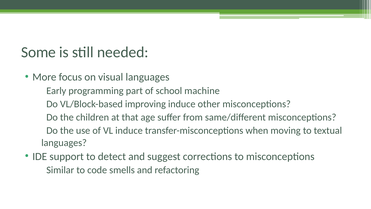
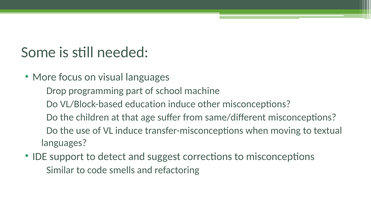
Early: Early -> Drop
improving: improving -> education
